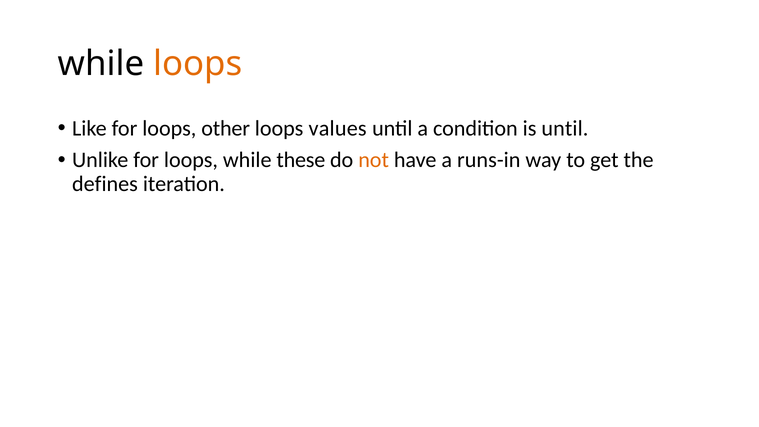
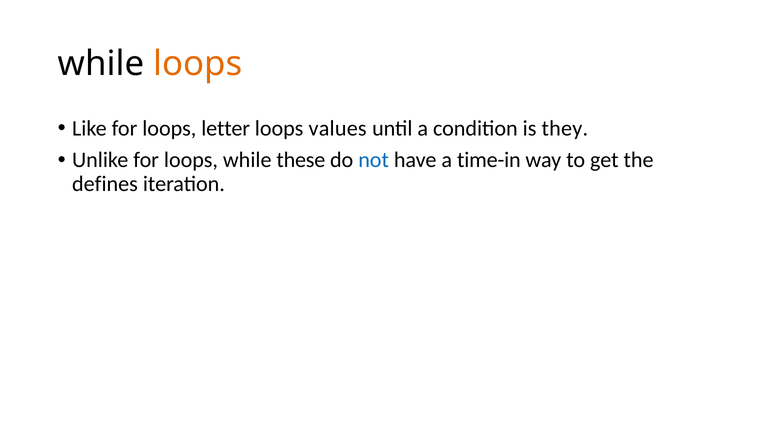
other: other -> letter
is until: until -> they
not colour: orange -> blue
runs-in: runs-in -> time-in
